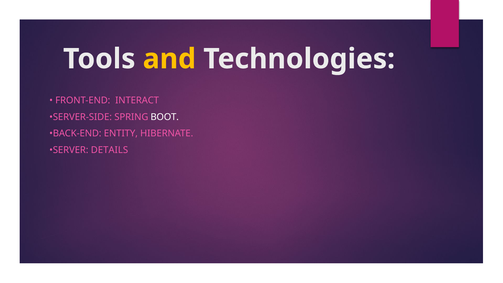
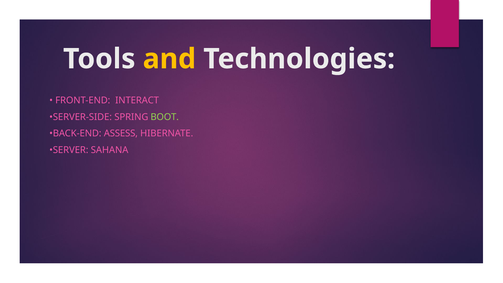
BOOT colour: white -> light green
ENTITY: ENTITY -> ASSESS
DETAILS: DETAILS -> SAHANA
